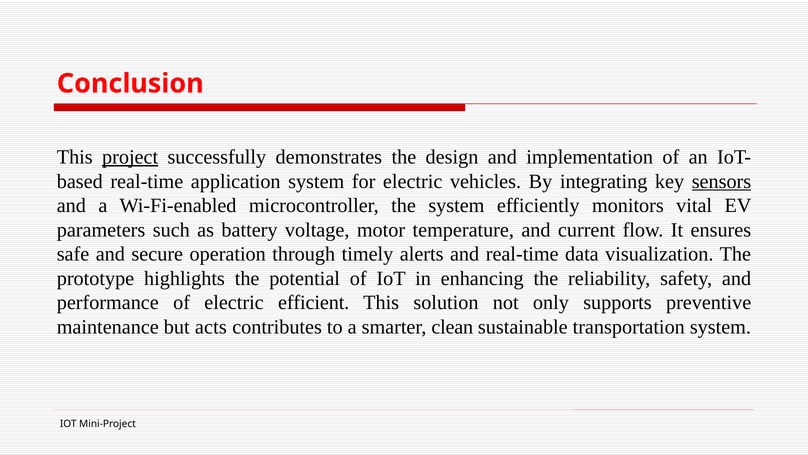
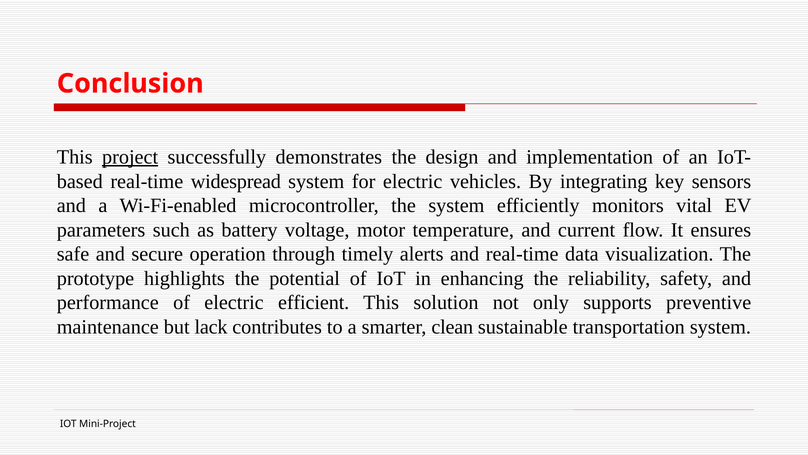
application: application -> widespread
sensors underline: present -> none
acts: acts -> lack
